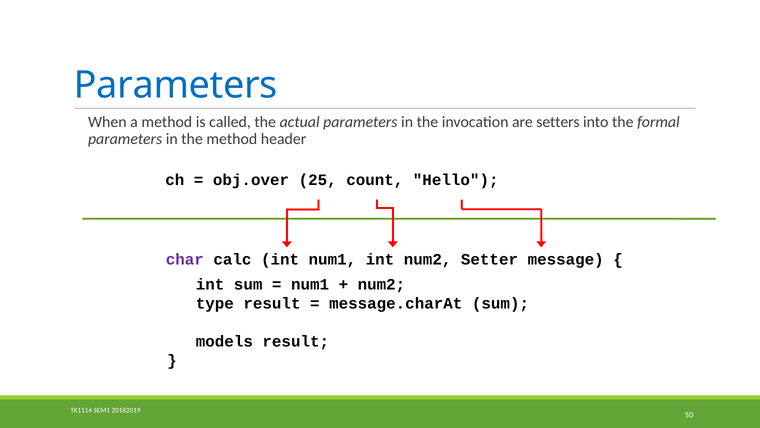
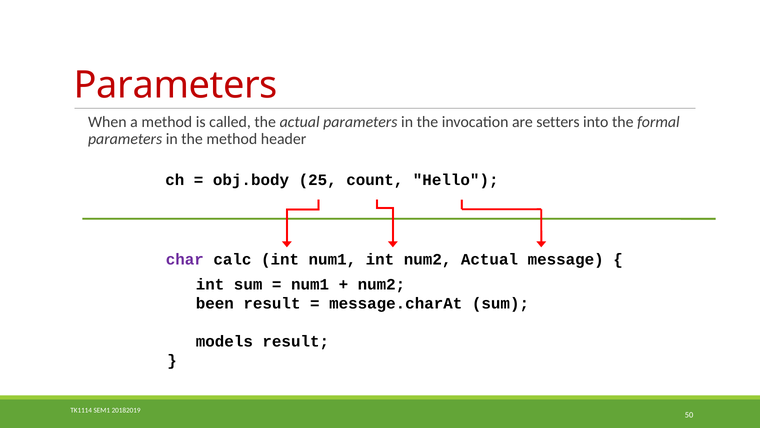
Parameters at (176, 85) colour: blue -> red
obj.over: obj.over -> obj.body
num2 Setter: Setter -> Actual
type: type -> been
